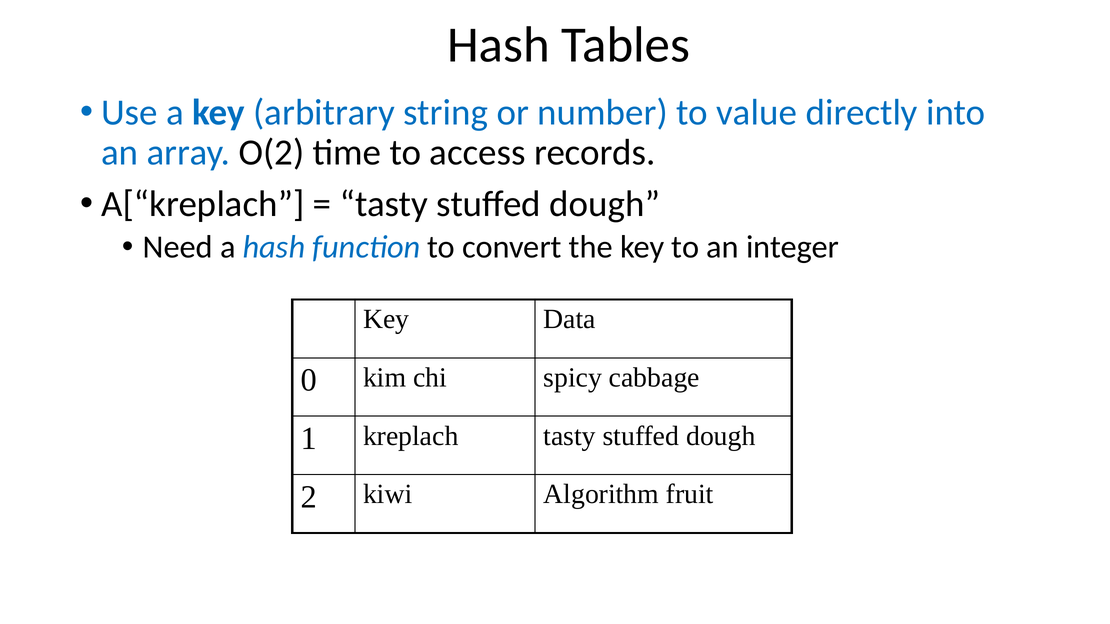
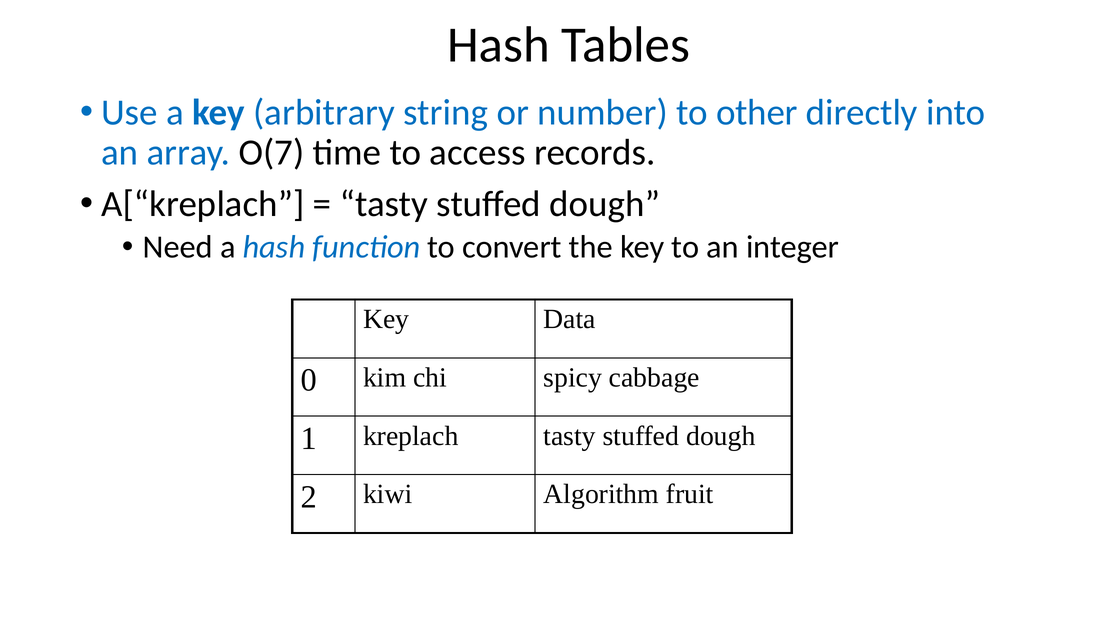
value: value -> other
O(2: O(2 -> O(7
